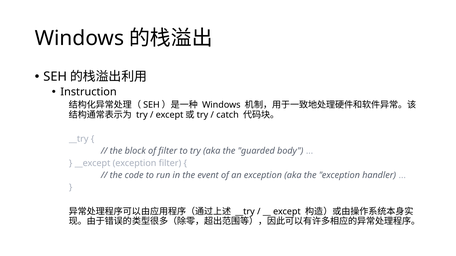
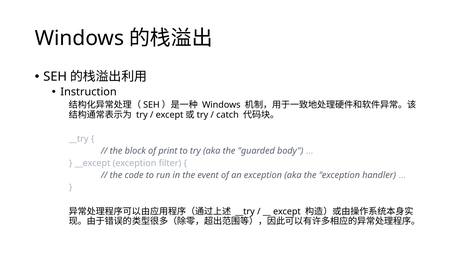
of filter: filter -> print
